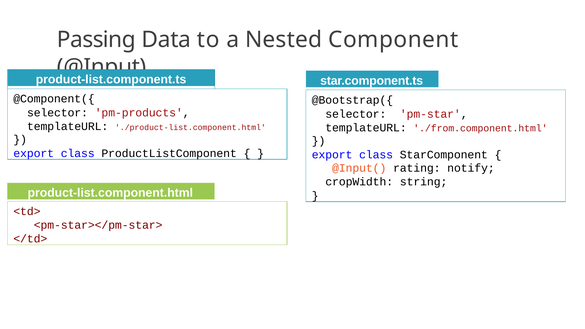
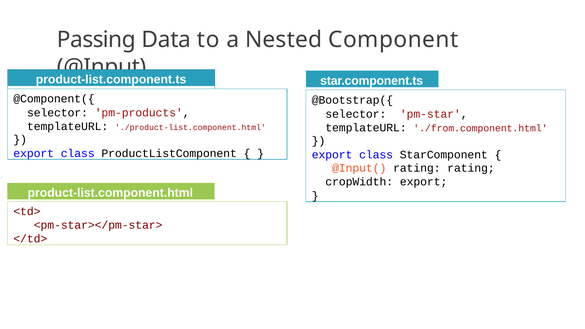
rating notify: notify -> rating
cropWidth string: string -> export
